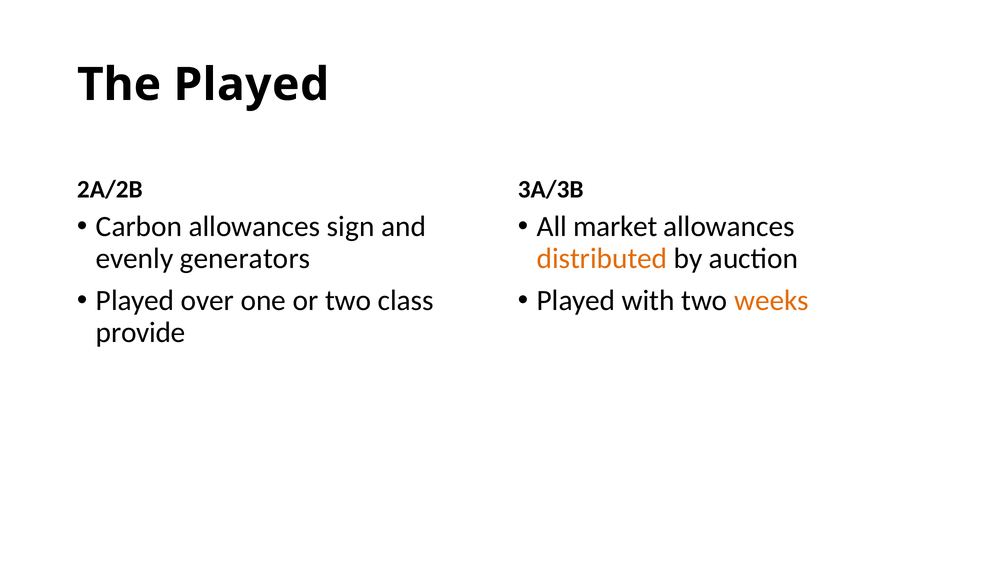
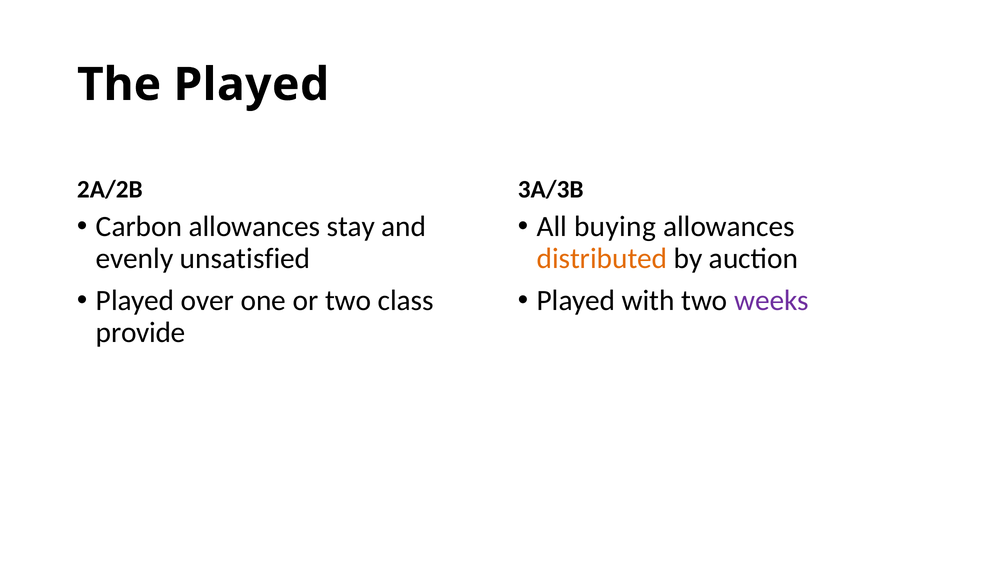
sign: sign -> stay
market: market -> buying
generators: generators -> unsatisfied
weeks colour: orange -> purple
